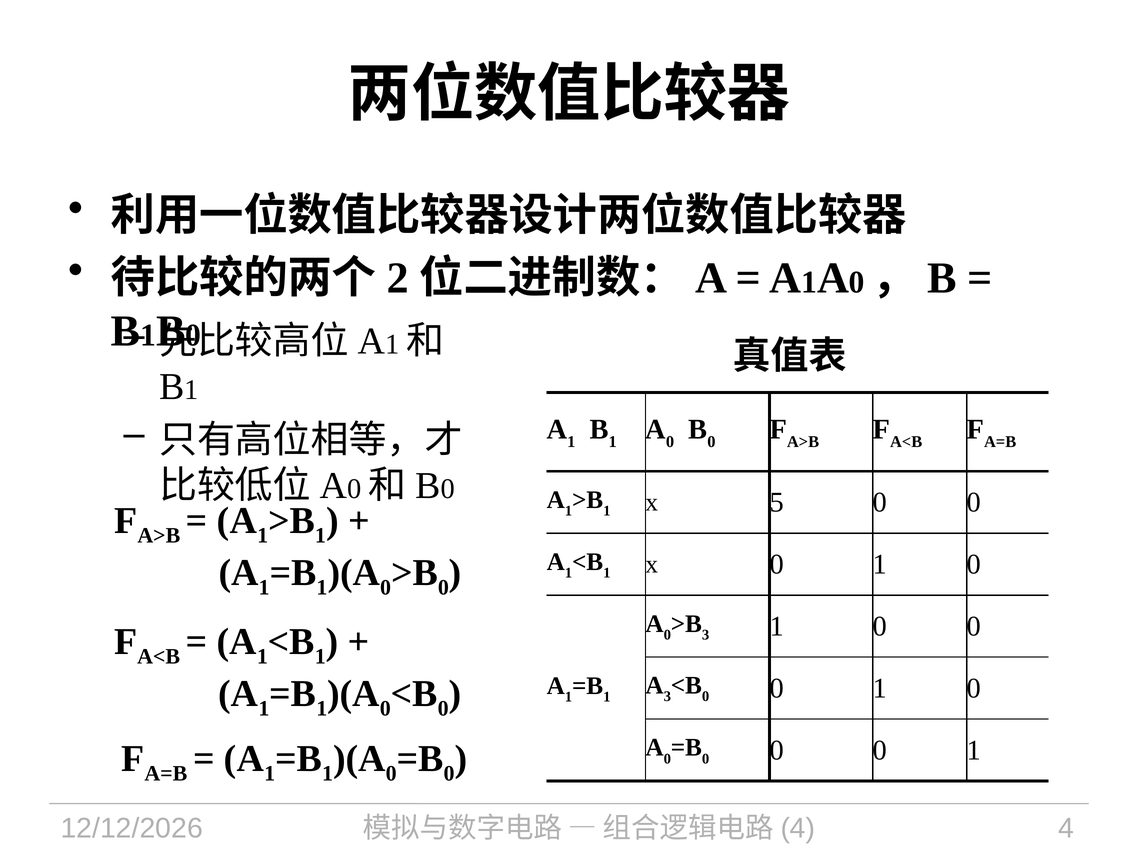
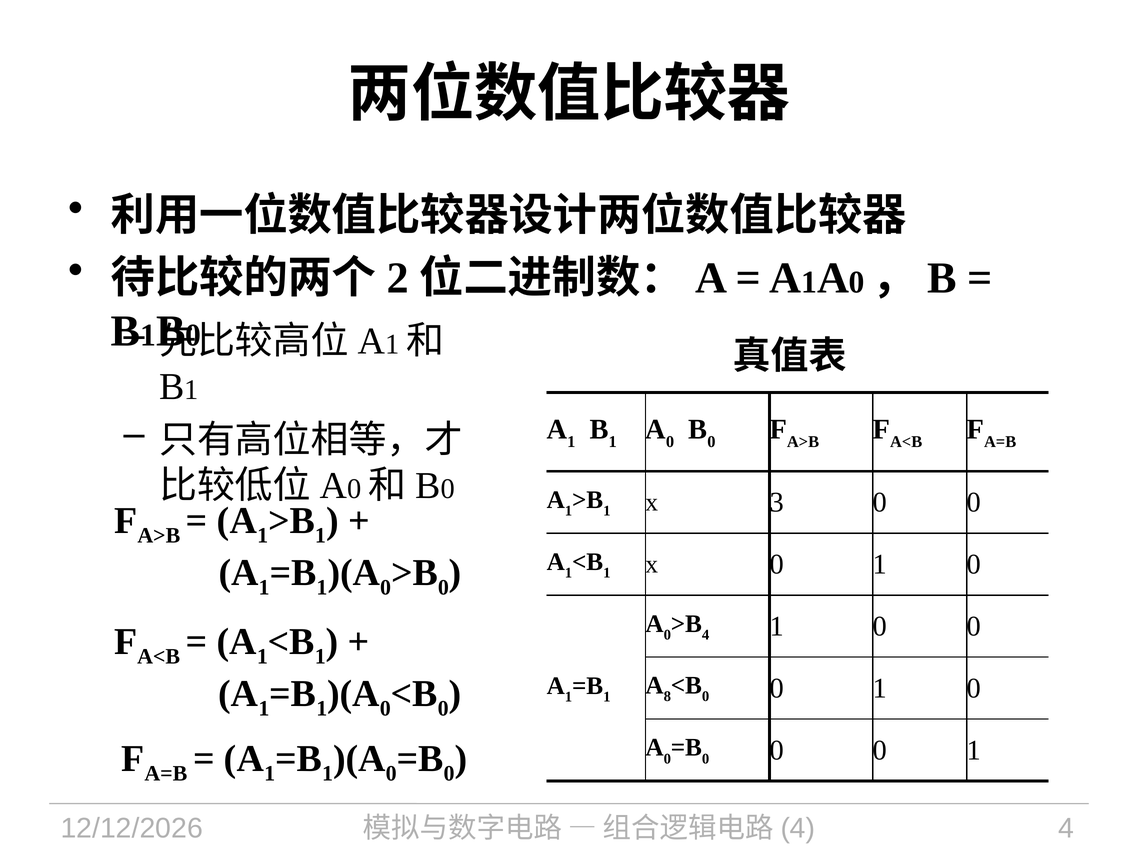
5: 5 -> 3
3 at (706, 634): 3 -> 4
3 at (667, 696): 3 -> 8
